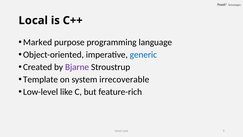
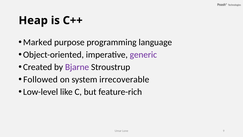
Local: Local -> Heap
generic colour: blue -> purple
Template: Template -> Followed
